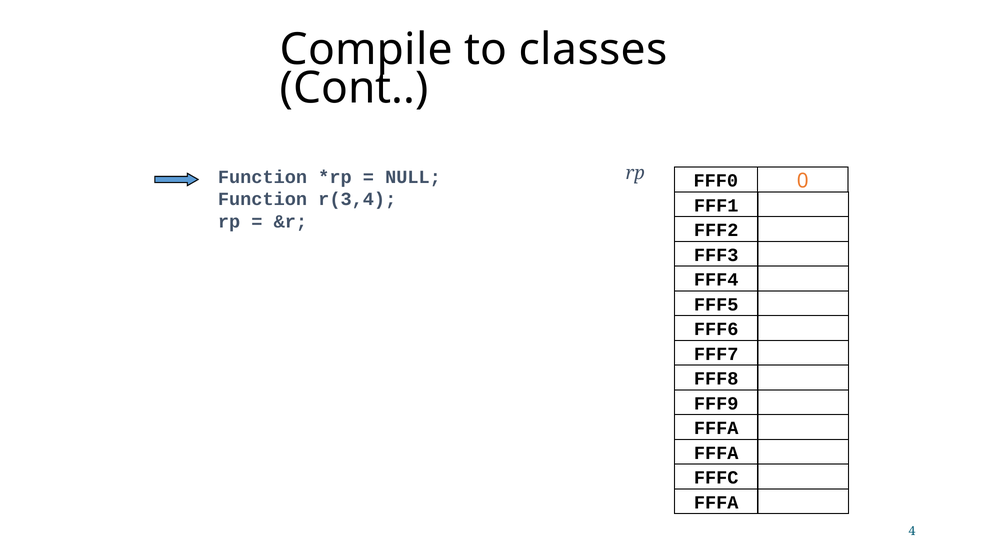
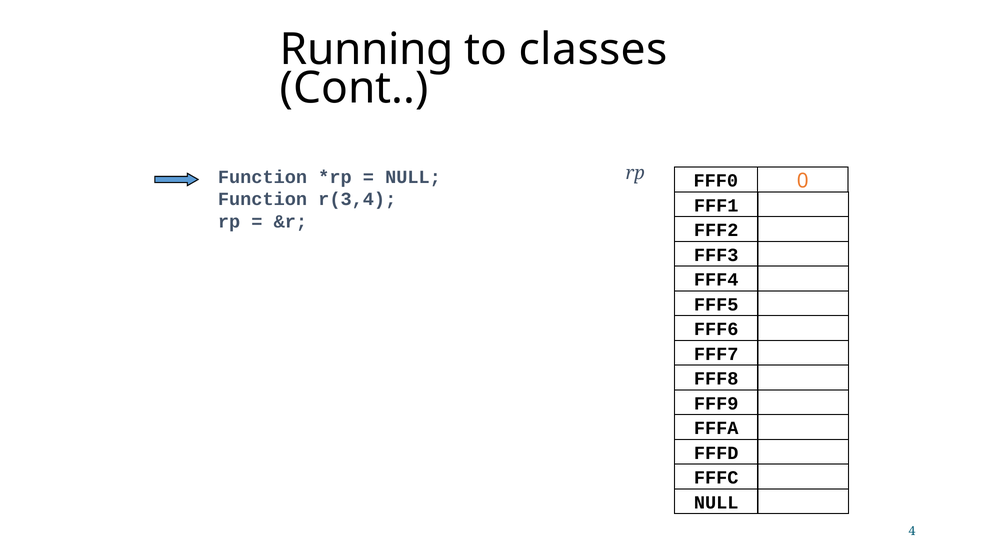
Compile: Compile -> Running
FFFA at (716, 453): FFFA -> FFFD
FFFA at (716, 503): FFFA -> NULL
